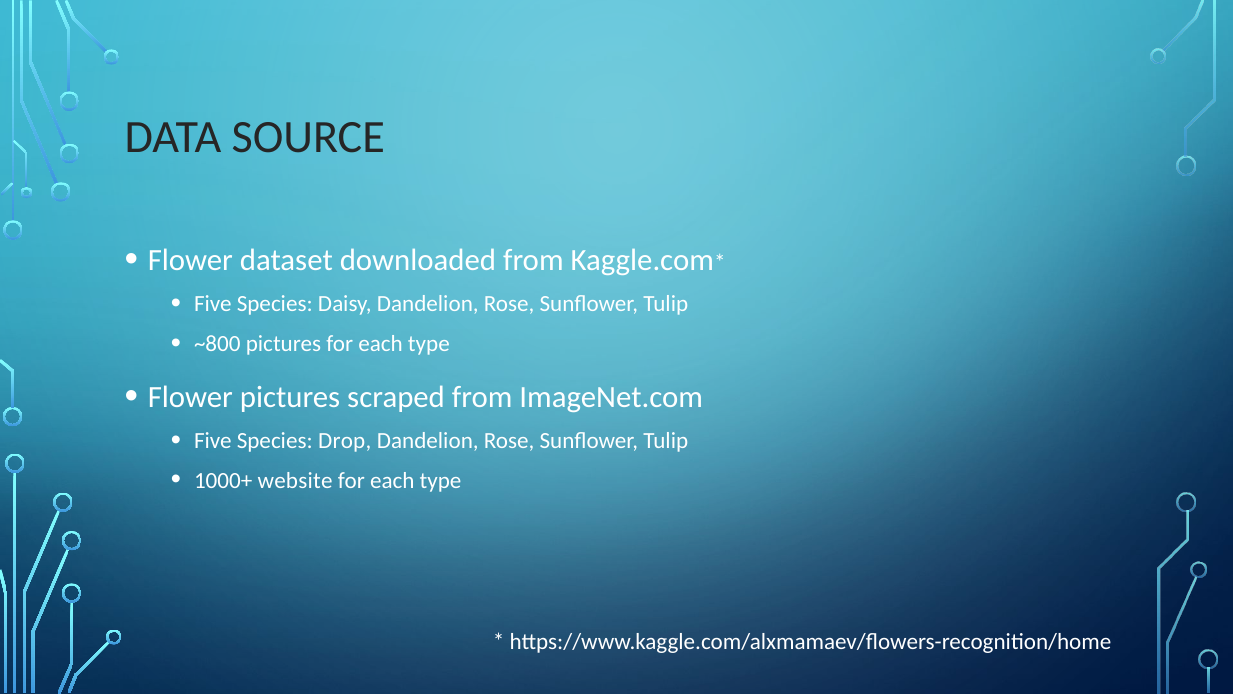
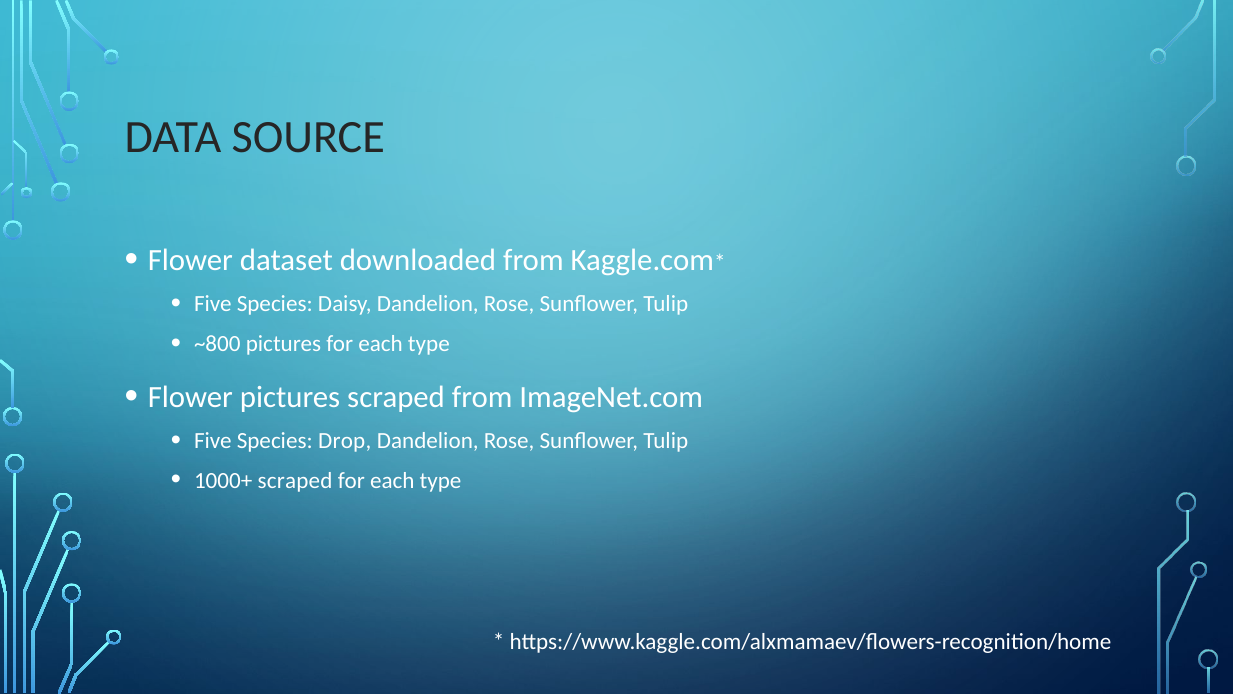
1000+ website: website -> scraped
